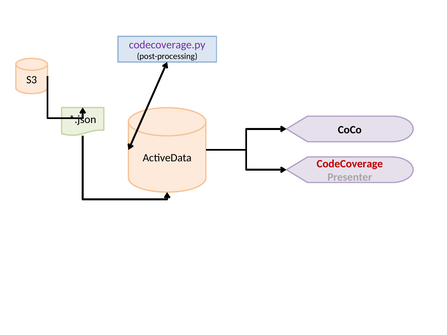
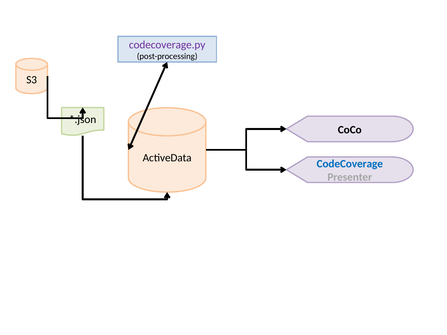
CodeCoverage colour: red -> blue
